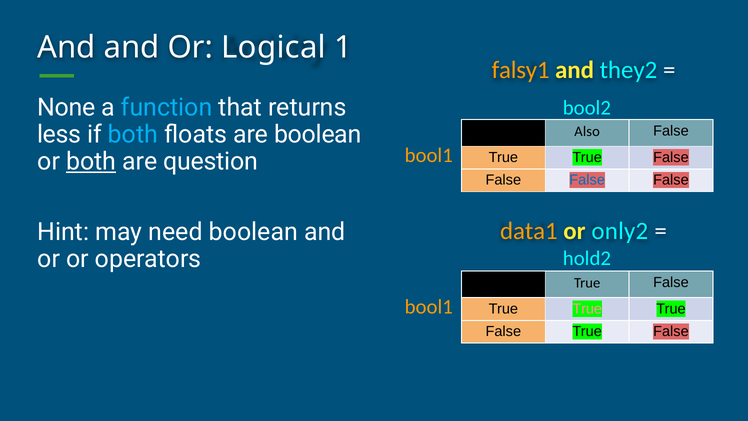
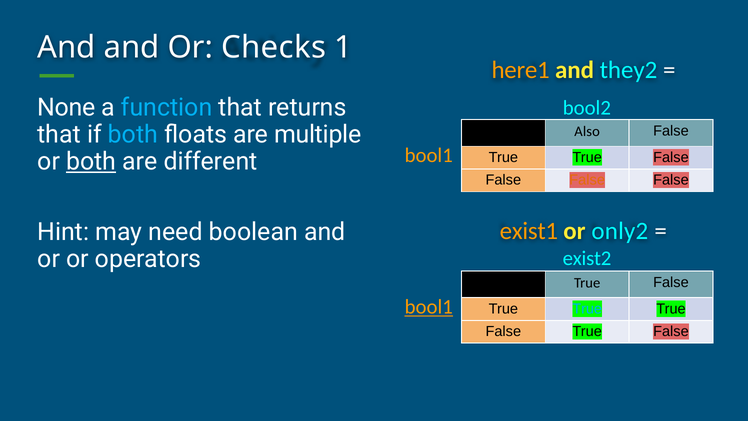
Logical: Logical -> Checks
falsy1: falsy1 -> here1
less at (59, 134): less -> that
are boolean: boolean -> multiple
question: question -> different
False at (587, 180) colour: blue -> orange
data1: data1 -> exist1
hold2: hold2 -> exist2
bool1 at (429, 307) underline: none -> present
True at (587, 309) colour: pink -> light blue
